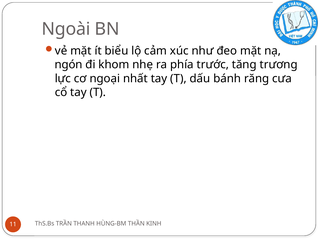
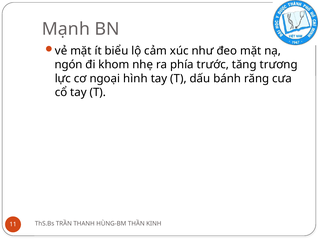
Ngoài: Ngoài -> Mạnh
nhất: nhất -> hình
